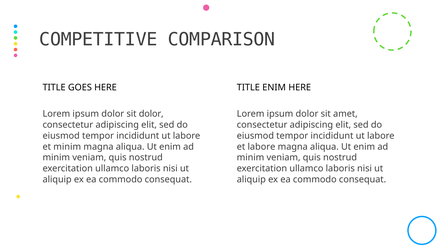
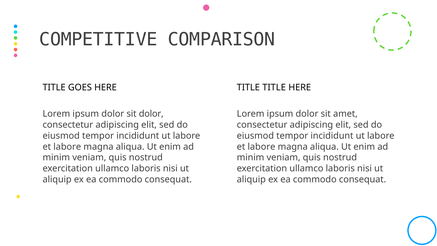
TITLE ENIM: ENIM -> TITLE
minim at (67, 147): minim -> labore
